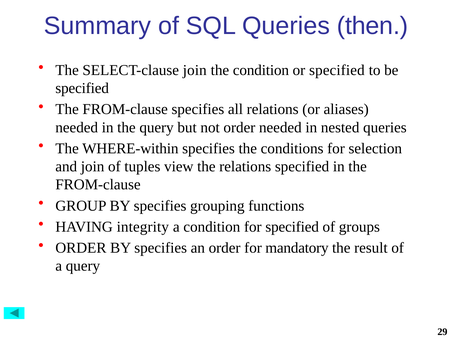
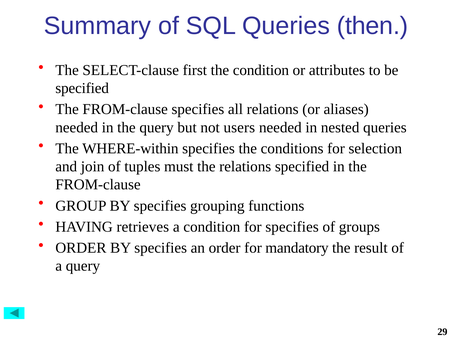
SELECT-clause join: join -> first
or specified: specified -> attributes
not order: order -> users
view: view -> must
integrity: integrity -> retrieves
for specified: specified -> specifies
